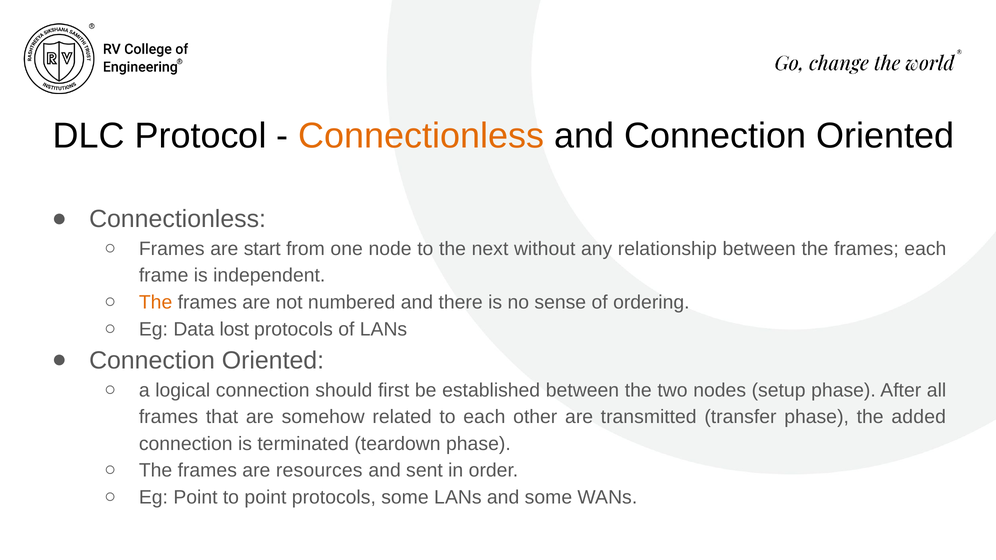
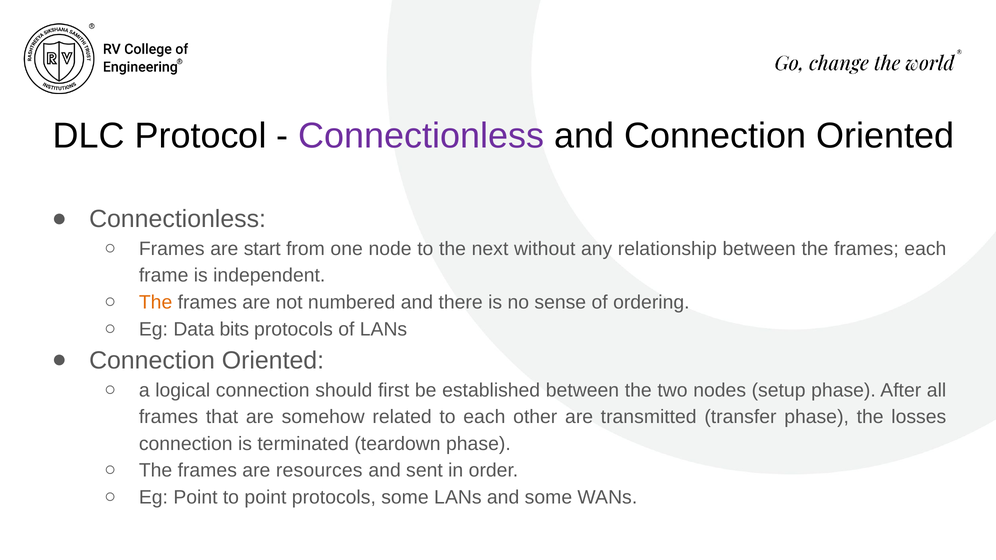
Connectionless at (421, 136) colour: orange -> purple
lost: lost -> bits
added: added -> losses
